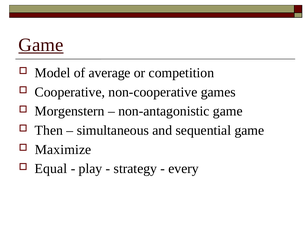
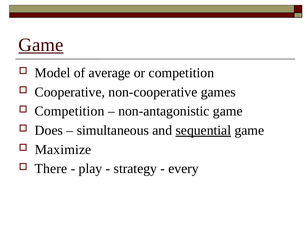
Morgenstern at (70, 111): Morgenstern -> Competition
Then: Then -> Does
sequential underline: none -> present
Equal: Equal -> There
